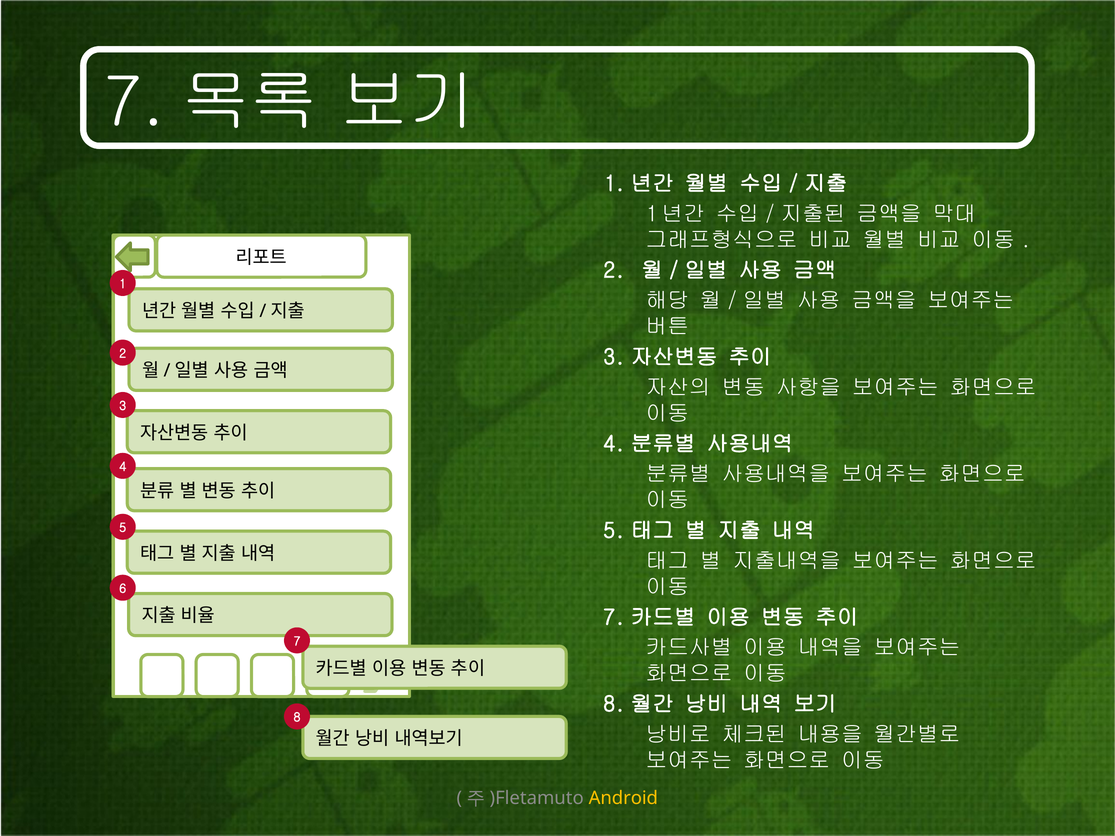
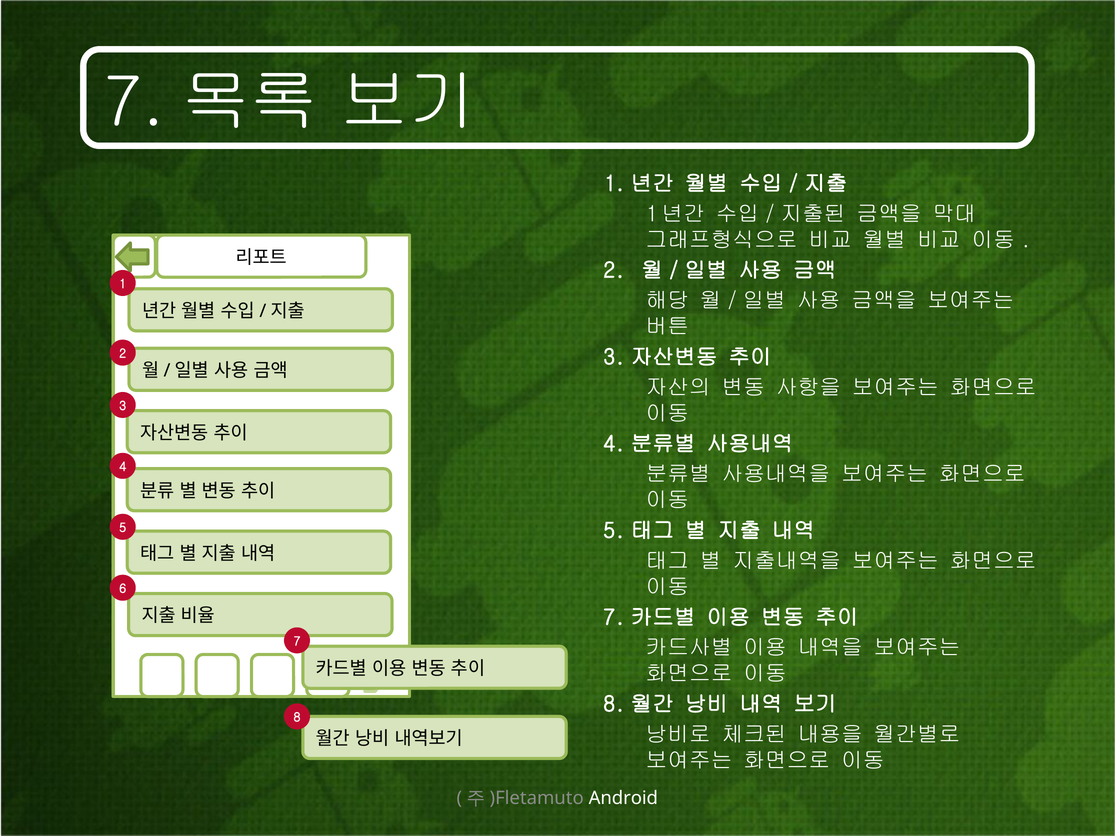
Android colour: yellow -> white
